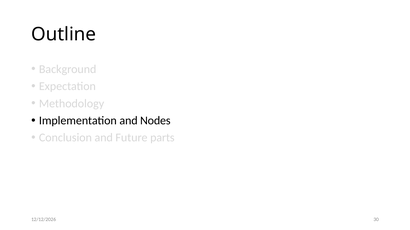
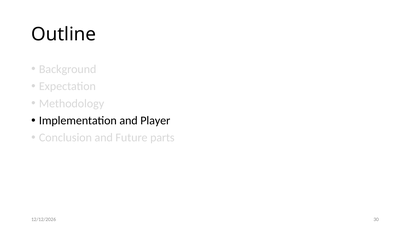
Nodes: Nodes -> Player
